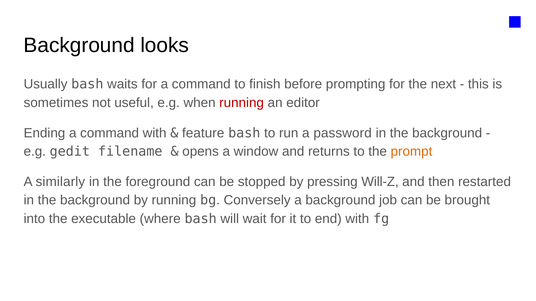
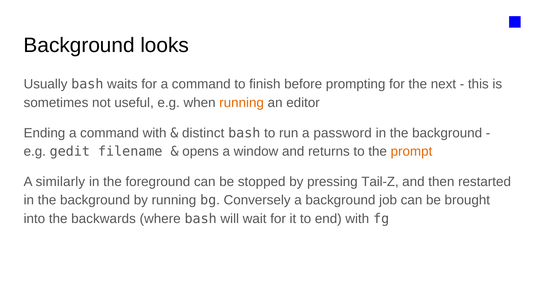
running at (242, 103) colour: red -> orange
feature: feature -> distinct
Will-Z: Will-Z -> Tail-Z
executable: executable -> backwards
